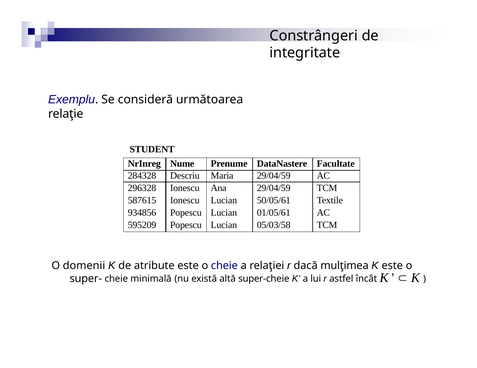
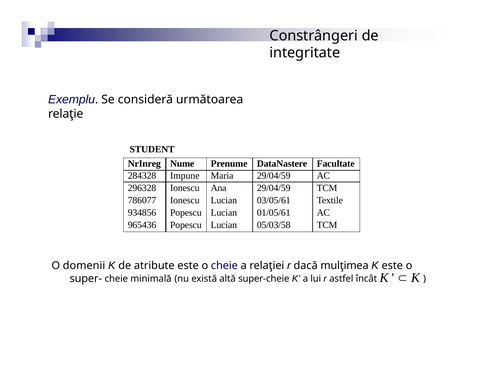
Descriu: Descriu -> Impune
587615: 587615 -> 786077
50/05/61: 50/05/61 -> 03/05/61
595209: 595209 -> 965436
